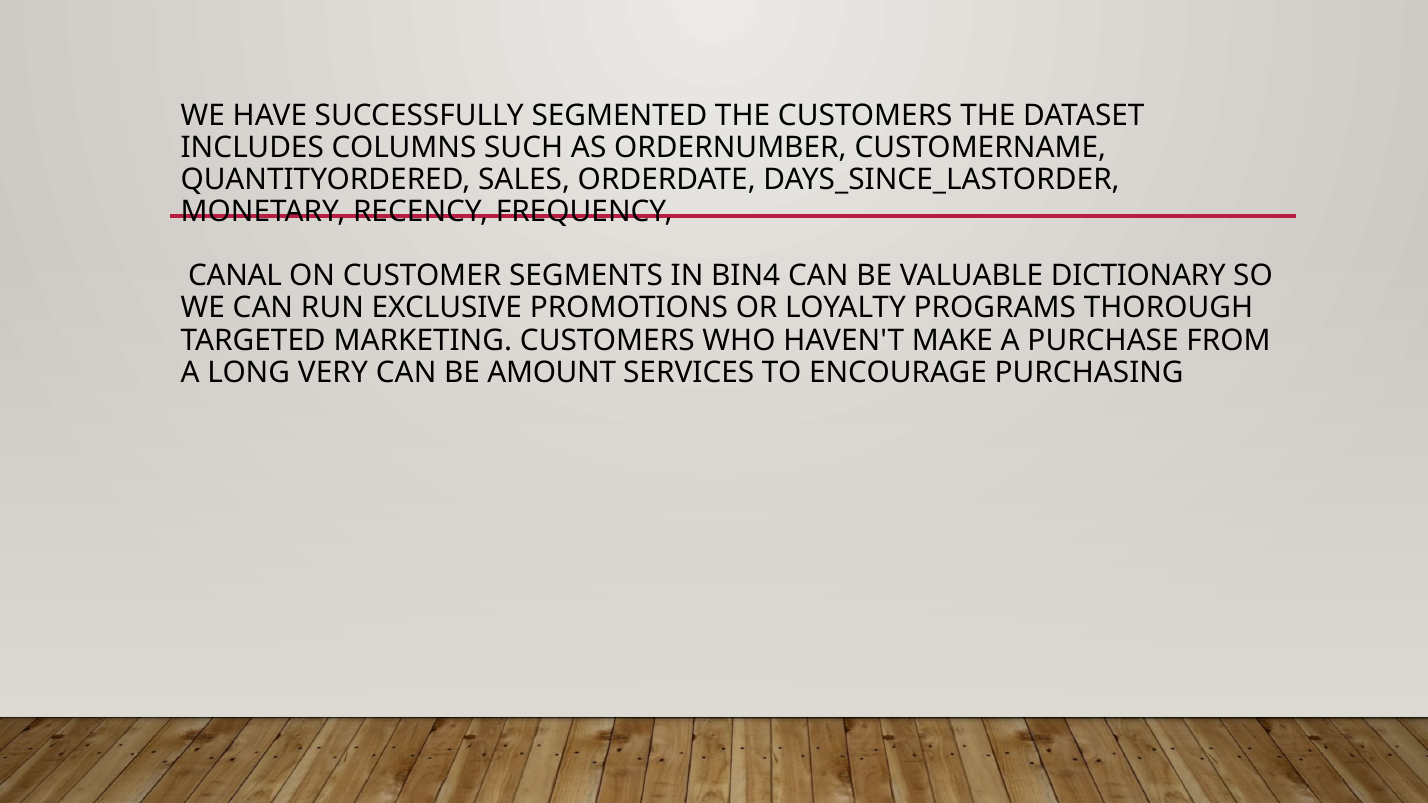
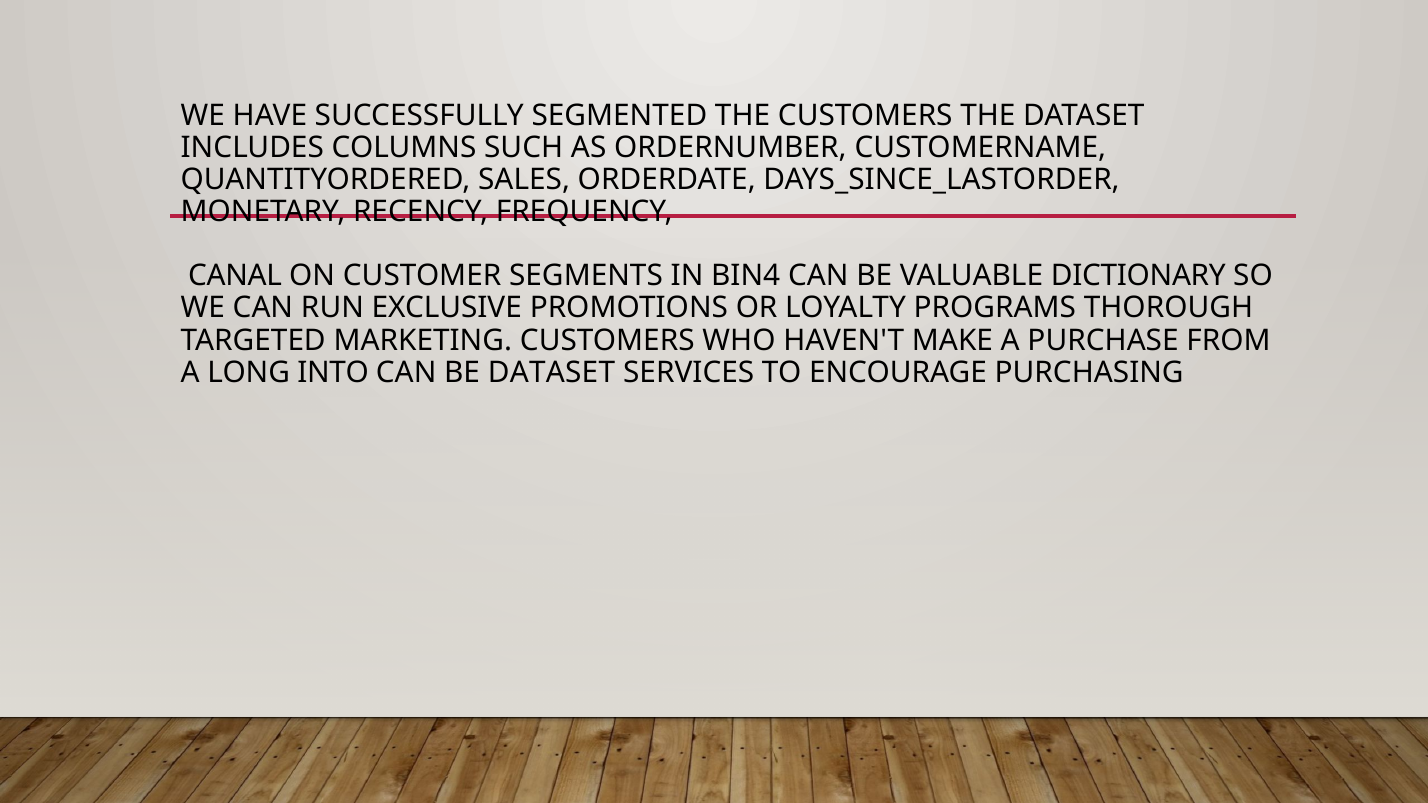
VERY: VERY -> INTO
BE AMOUNT: AMOUNT -> DATASET
